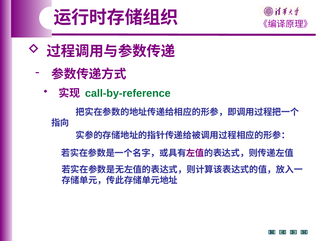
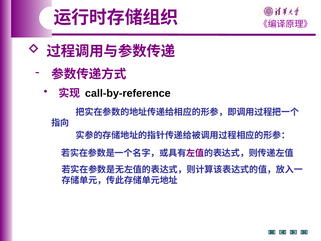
call-by-reference colour: green -> black
